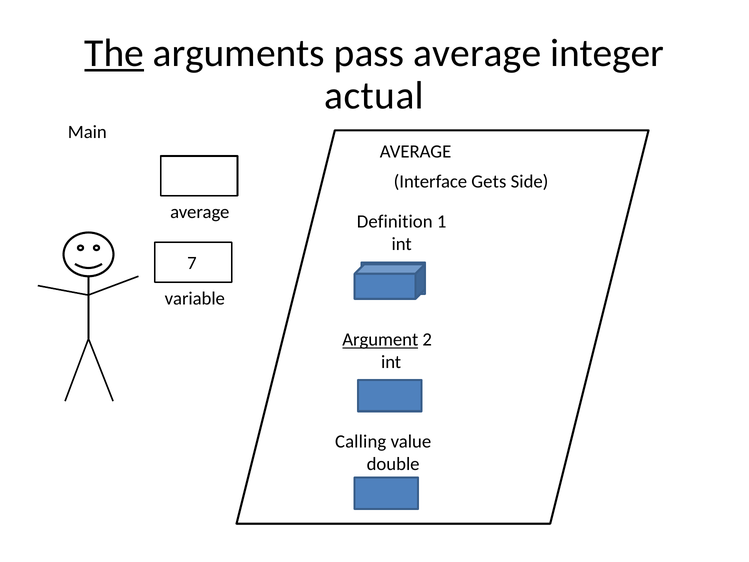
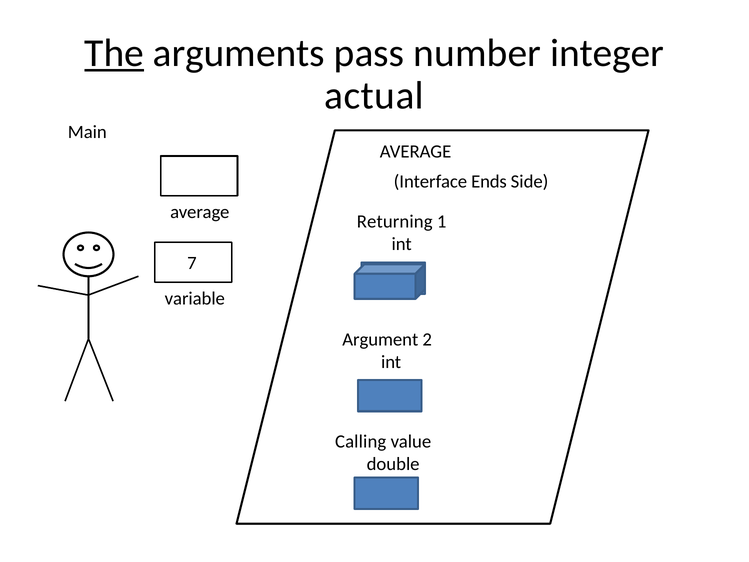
pass average: average -> number
Gets: Gets -> Ends
Definition: Definition -> Returning
Argument underline: present -> none
